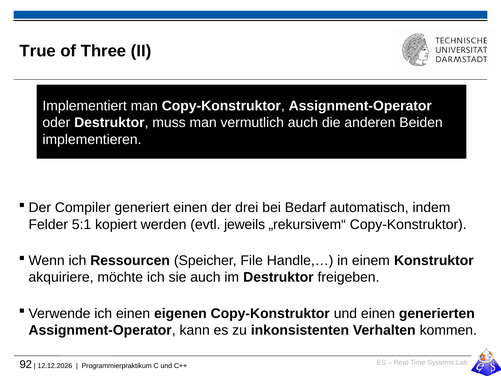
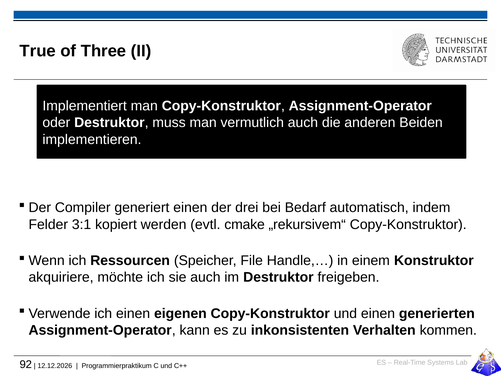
5:1: 5:1 -> 3:1
jeweils: jeweils -> cmake
